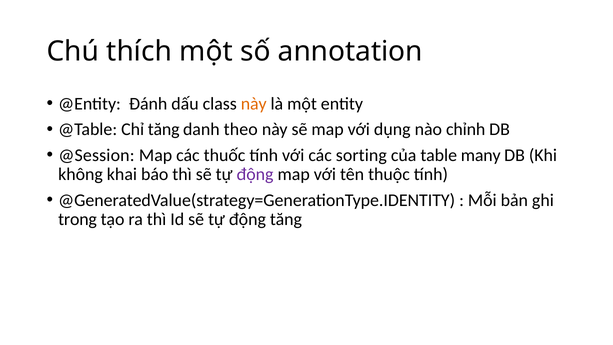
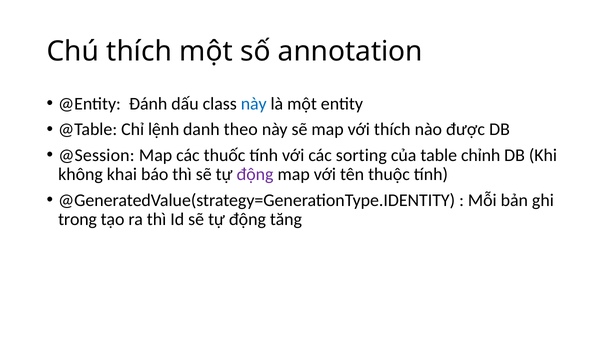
này at (254, 104) colour: orange -> blue
Chỉ tăng: tăng -> lệnh
với dụng: dụng -> thích
chỉnh: chỉnh -> được
many: many -> chỉnh
